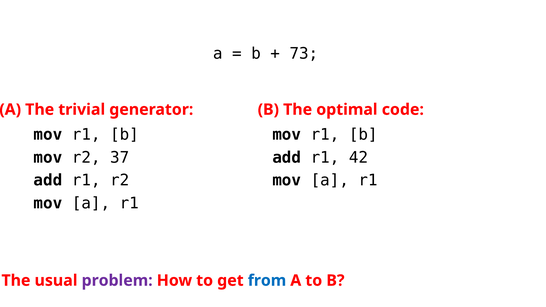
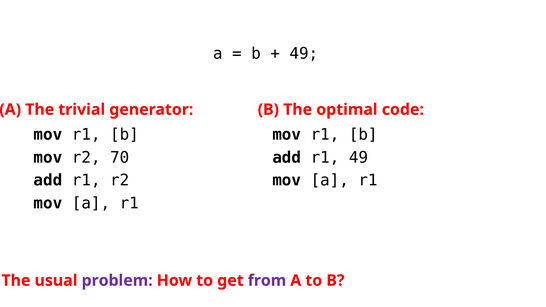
73 at (304, 54): 73 -> 49
37: 37 -> 70
r1 42: 42 -> 49
from colour: blue -> purple
